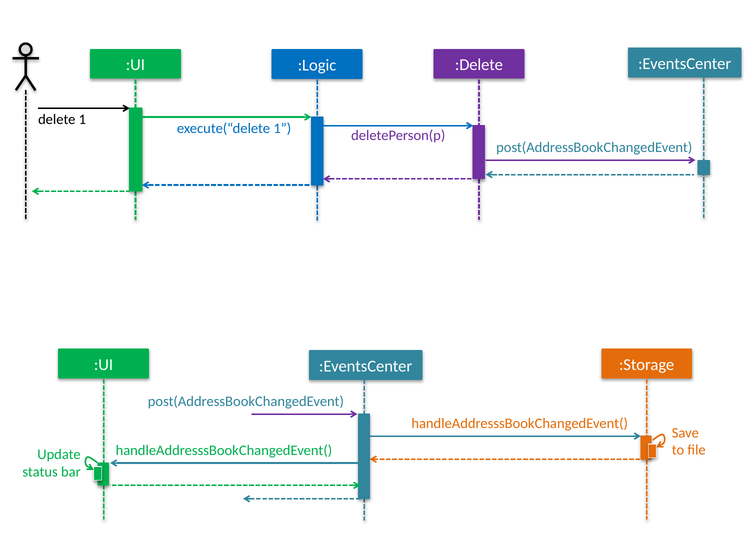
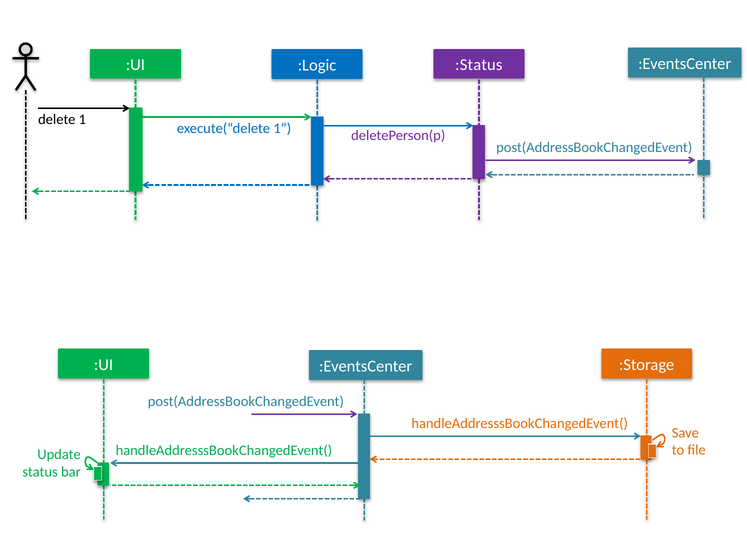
:Delete: :Delete -> :Status
